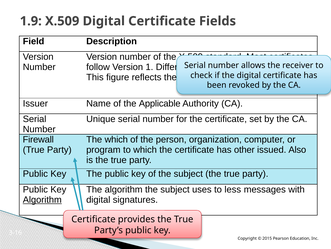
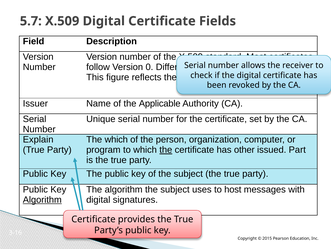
1.9: 1.9 -> 5.7
1: 1 -> 0
Firewall: Firewall -> Explain
the at (166, 149) underline: none -> present
Also: Also -> Part
less: less -> host
